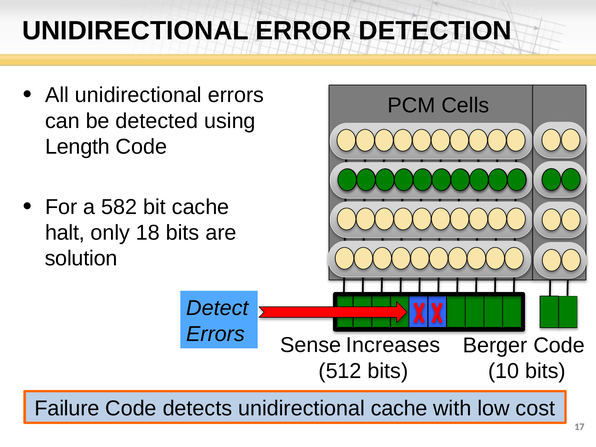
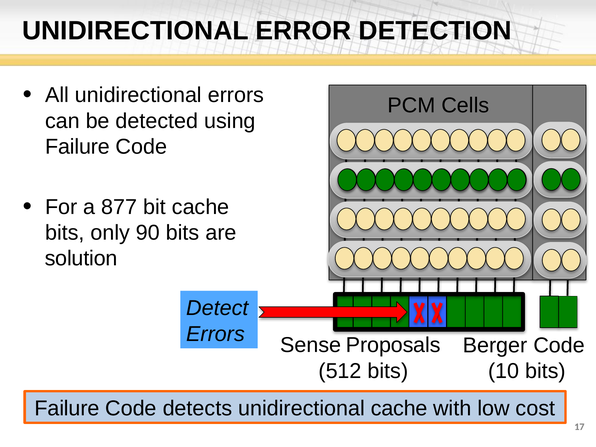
Length at (77, 147): Length -> Failure
582: 582 -> 877
halt at (65, 233): halt -> bits
18: 18 -> 90
Increases: Increases -> Proposals
